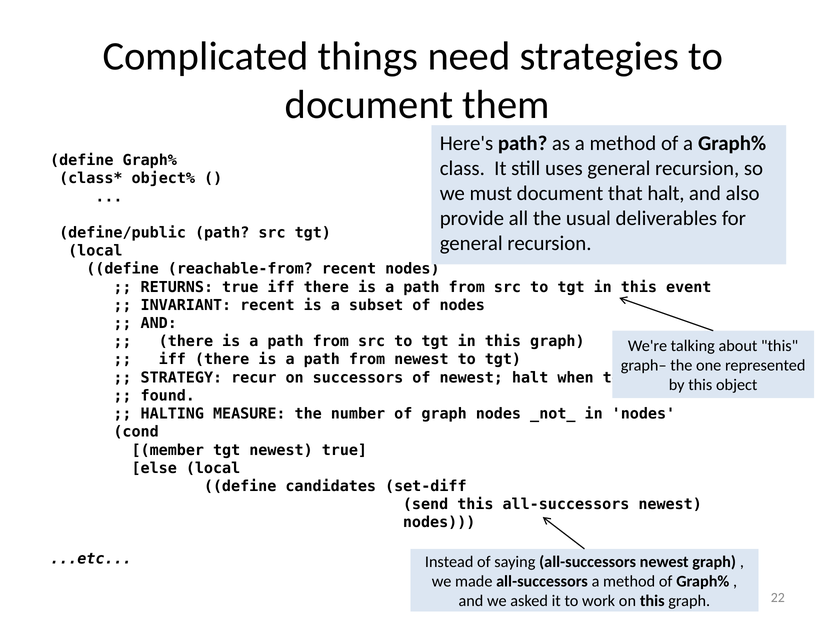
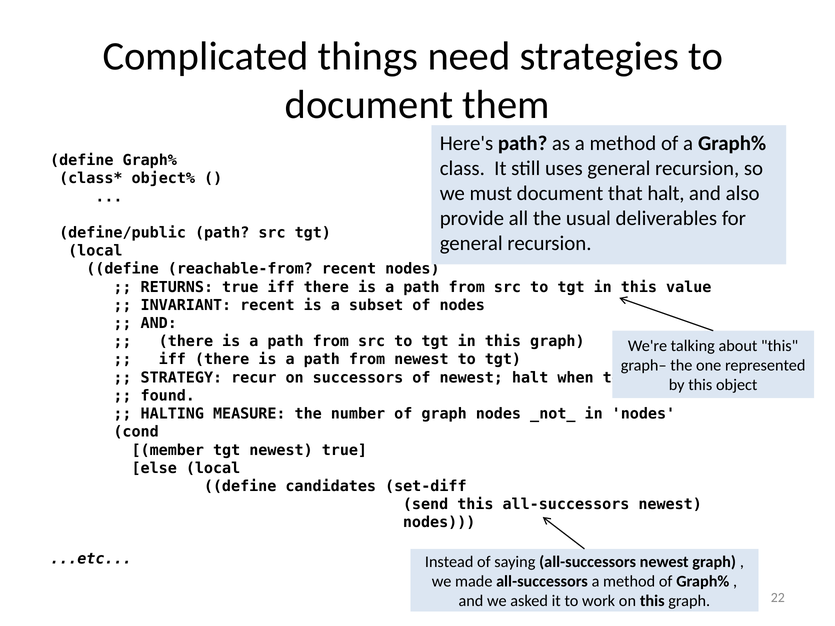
event: event -> value
